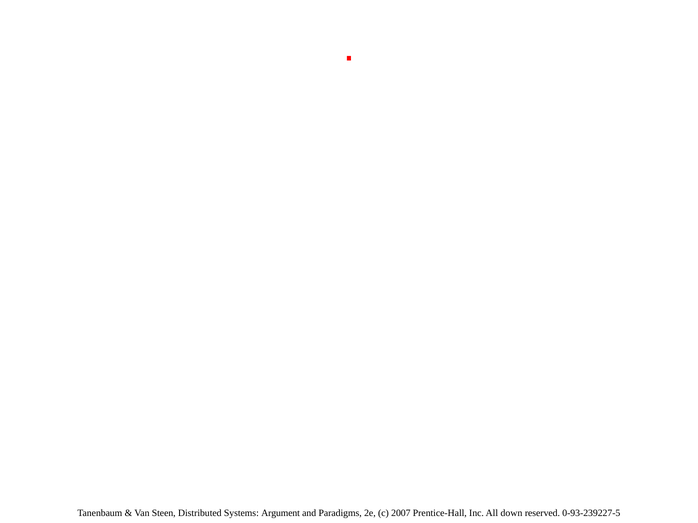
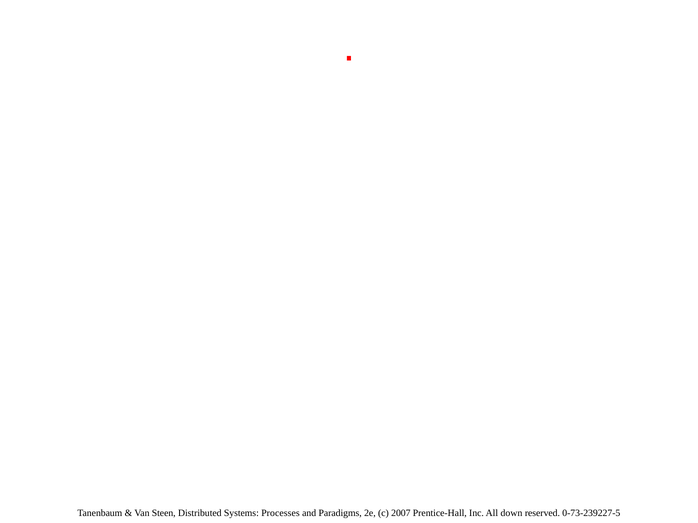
Argument: Argument -> Processes
0-93-239227-5: 0-93-239227-5 -> 0-73-239227-5
